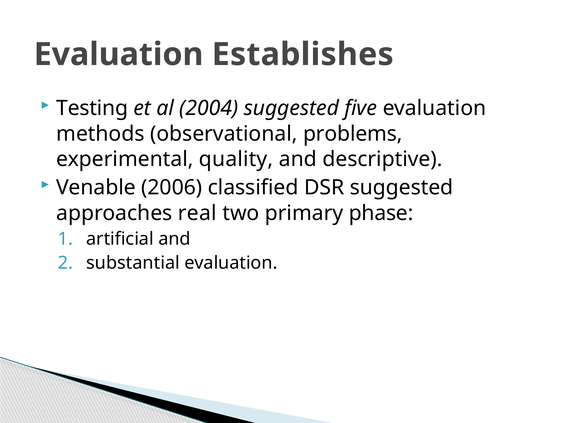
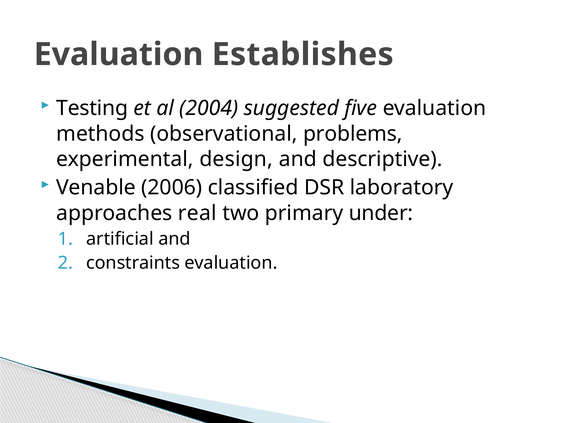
quality: quality -> design
DSR suggested: suggested -> laboratory
phase: phase -> under
substantial: substantial -> constraints
